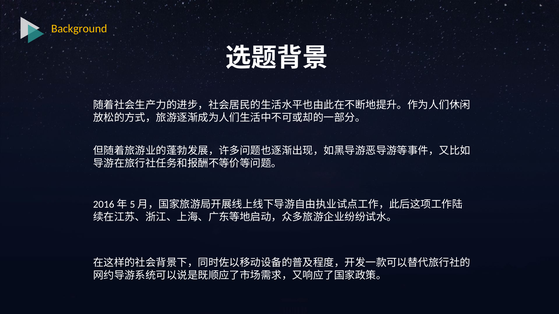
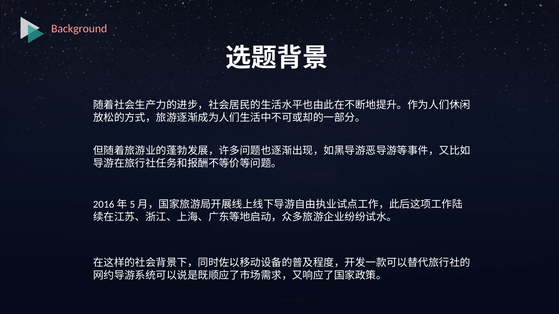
Background colour: yellow -> pink
